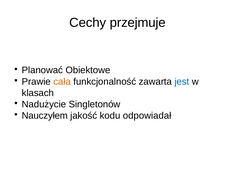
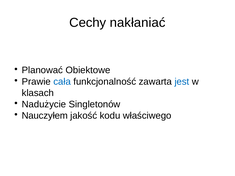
przejmuje: przejmuje -> nakłaniać
cała colour: orange -> blue
odpowiadał: odpowiadał -> właściwego
